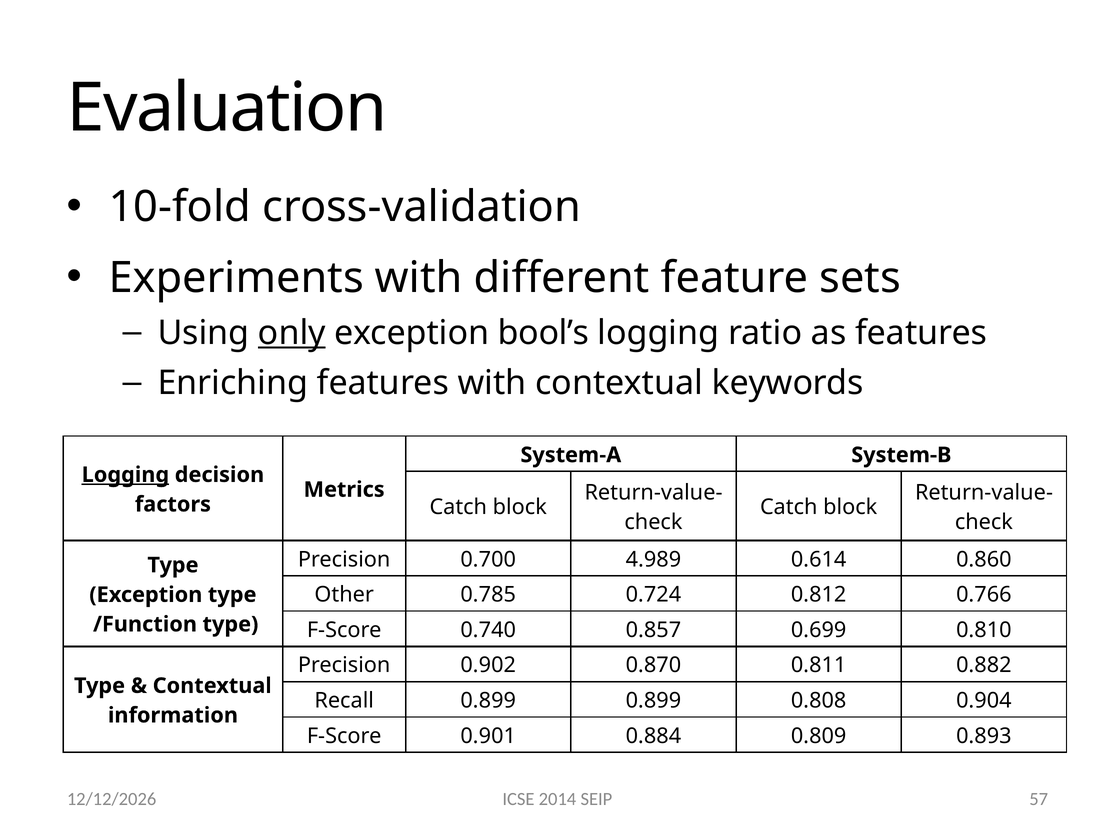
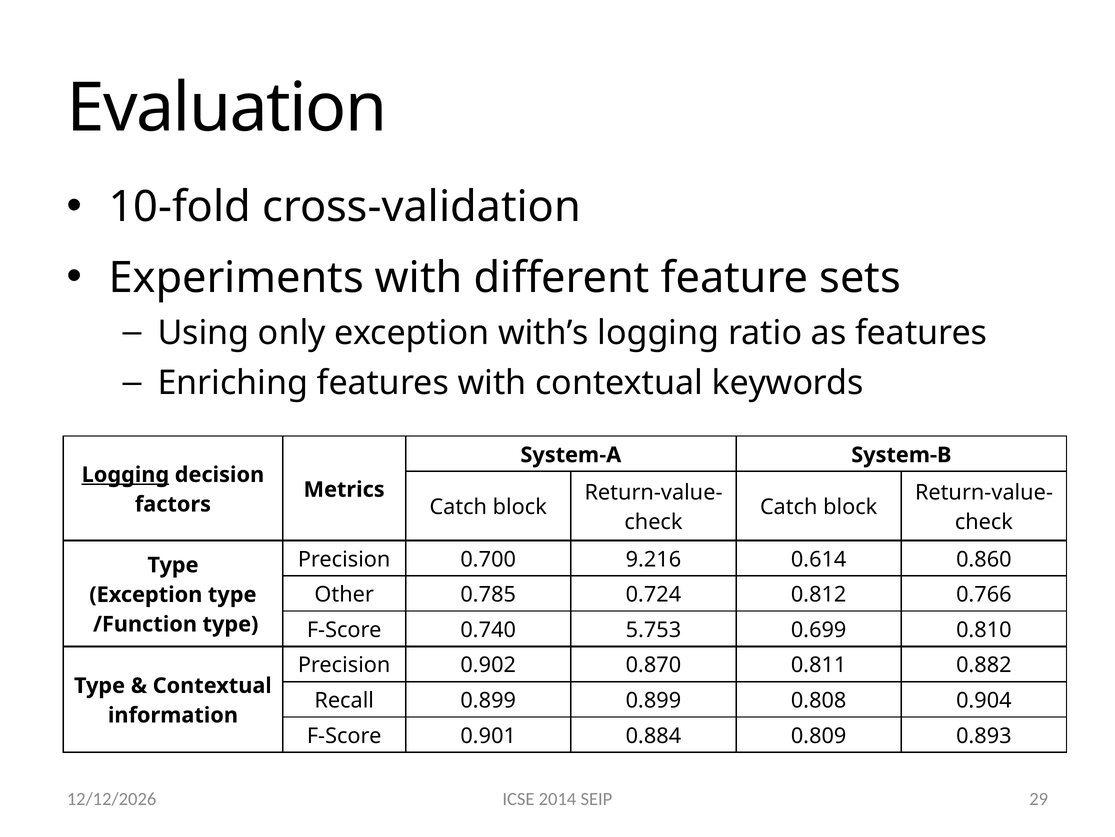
only underline: present -> none
bool’s: bool’s -> with’s
4.989: 4.989 -> 9.216
0.857: 0.857 -> 5.753
57: 57 -> 29
